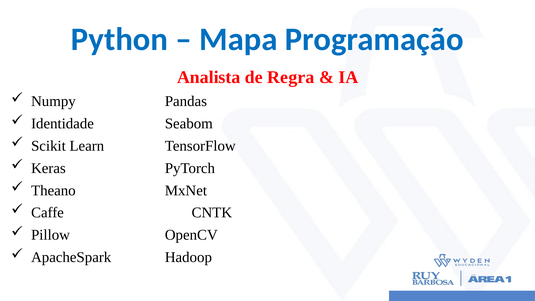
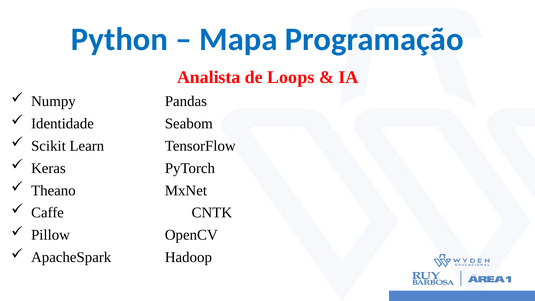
Regra: Regra -> Loops
